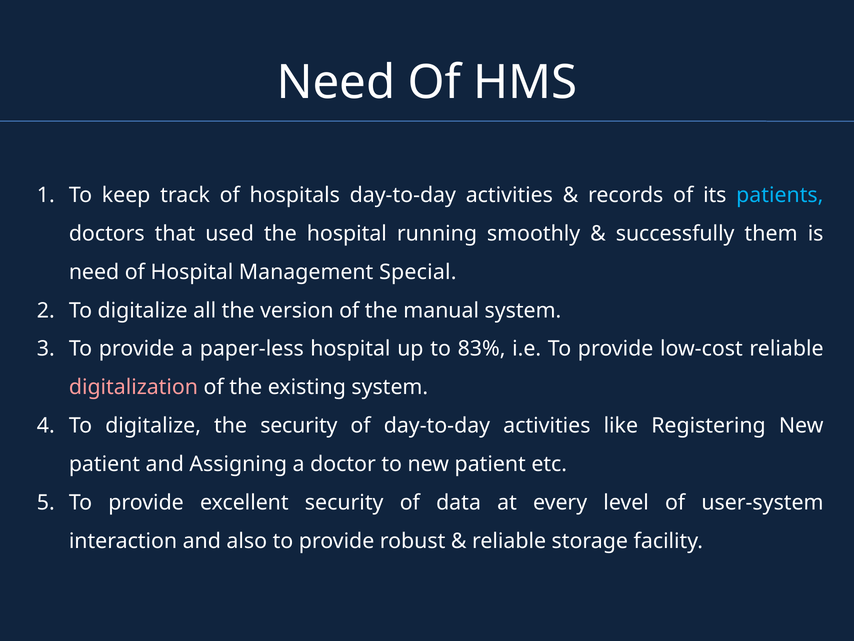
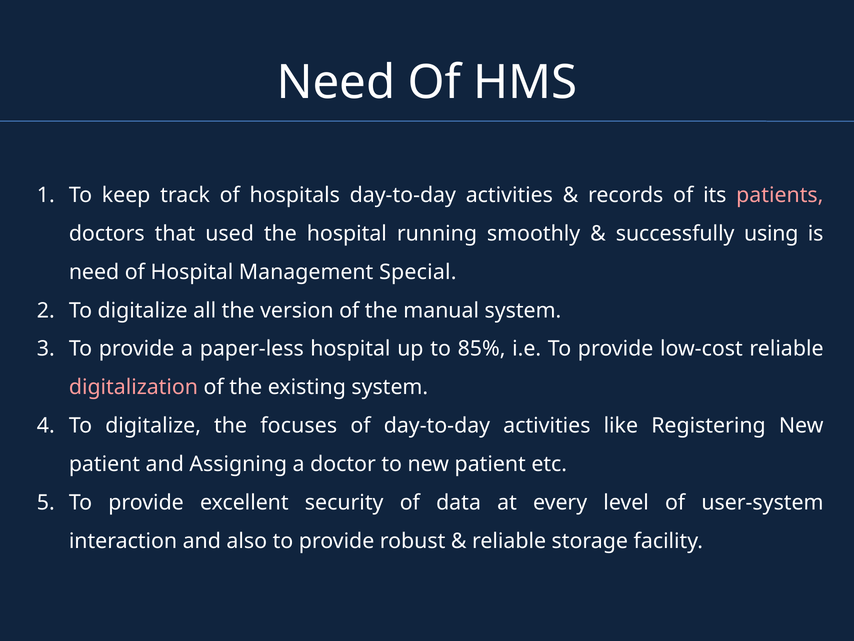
patients colour: light blue -> pink
them: them -> using
83%: 83% -> 85%
the security: security -> focuses
